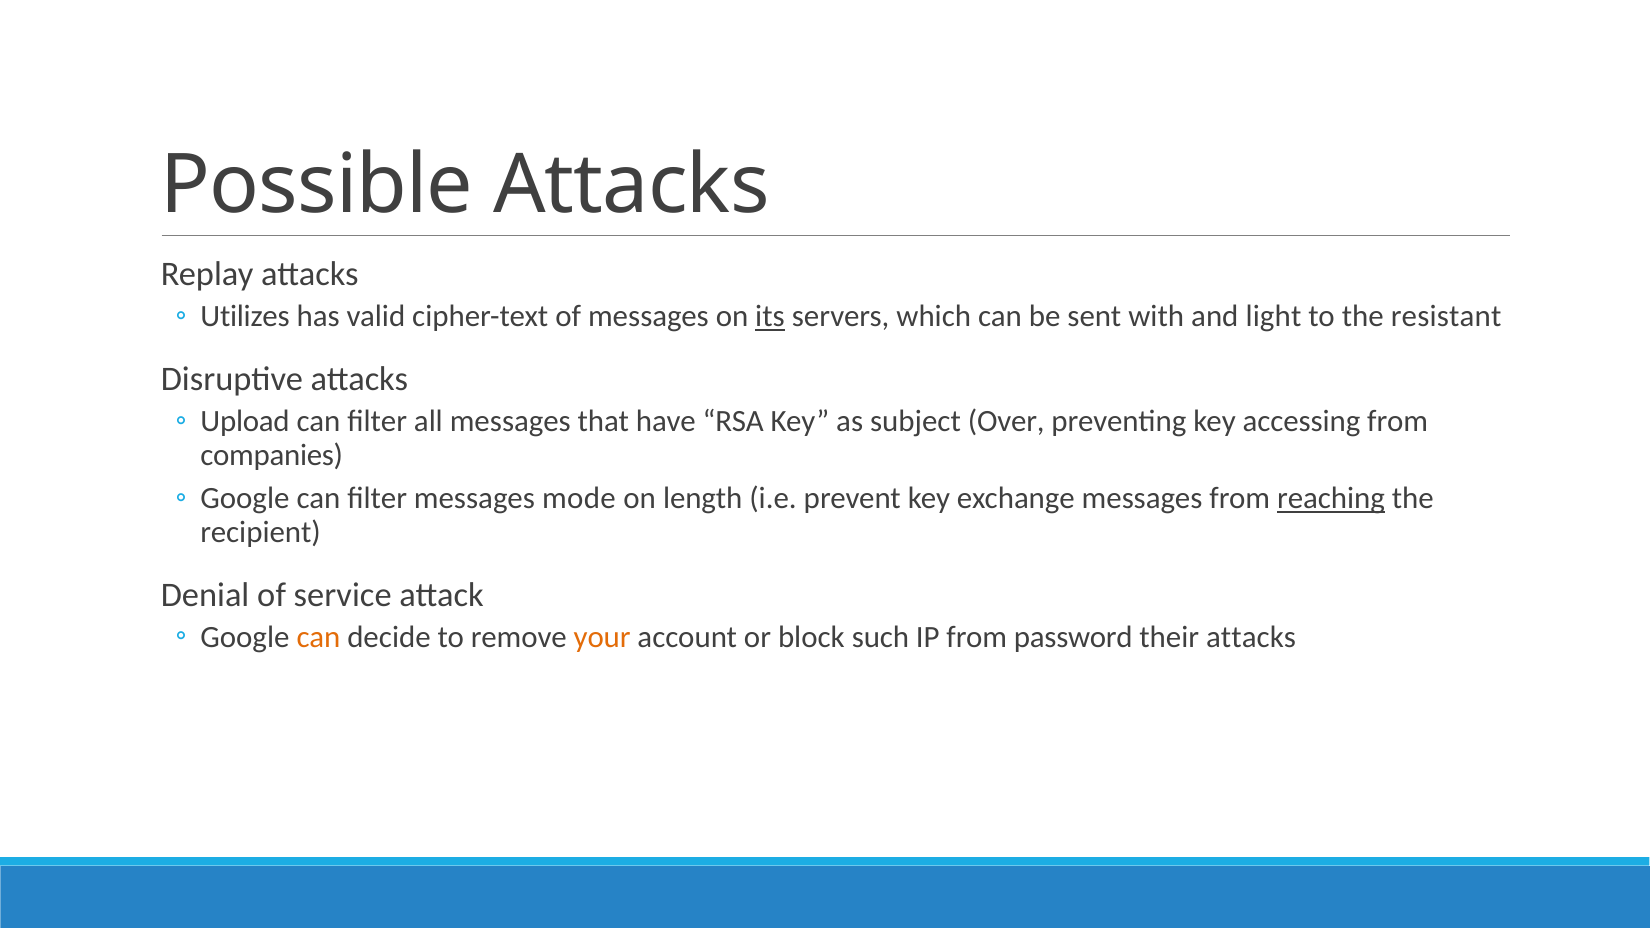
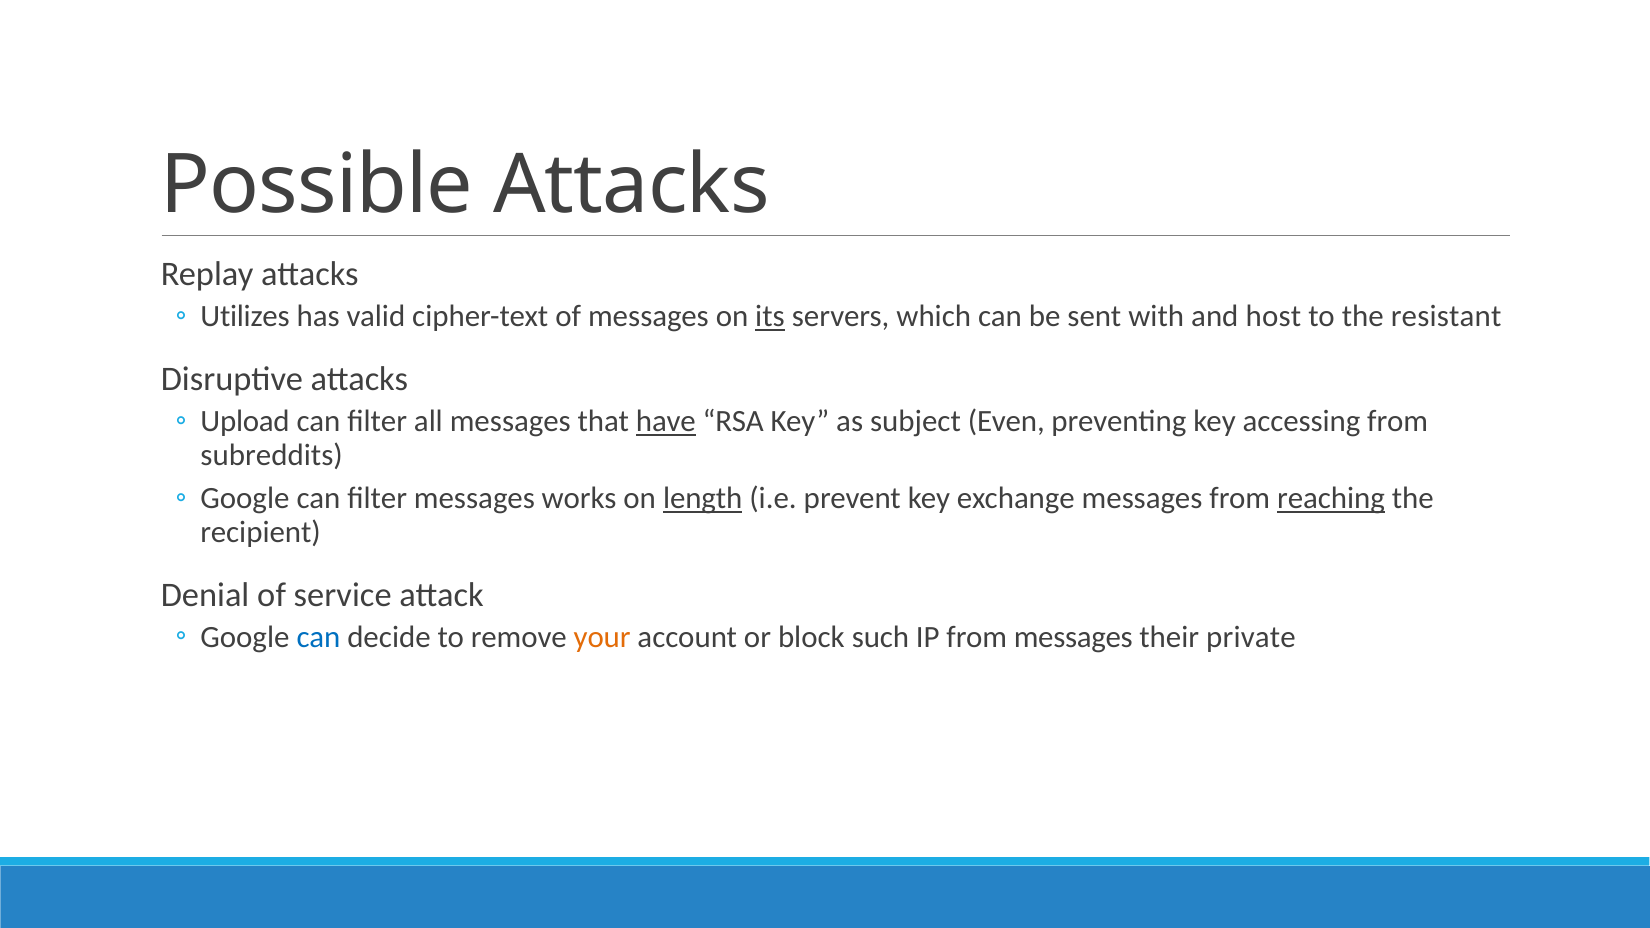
light: light -> host
have underline: none -> present
Over: Over -> Even
companies: companies -> subreddits
mode: mode -> works
length underline: none -> present
can at (318, 637) colour: orange -> blue
from password: password -> messages
their attacks: attacks -> private
